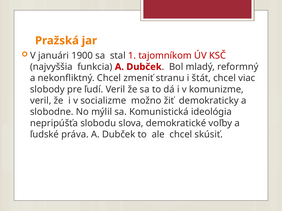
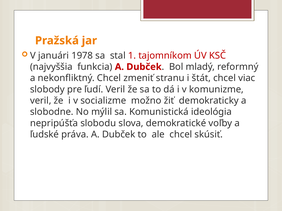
1900: 1900 -> 1978
